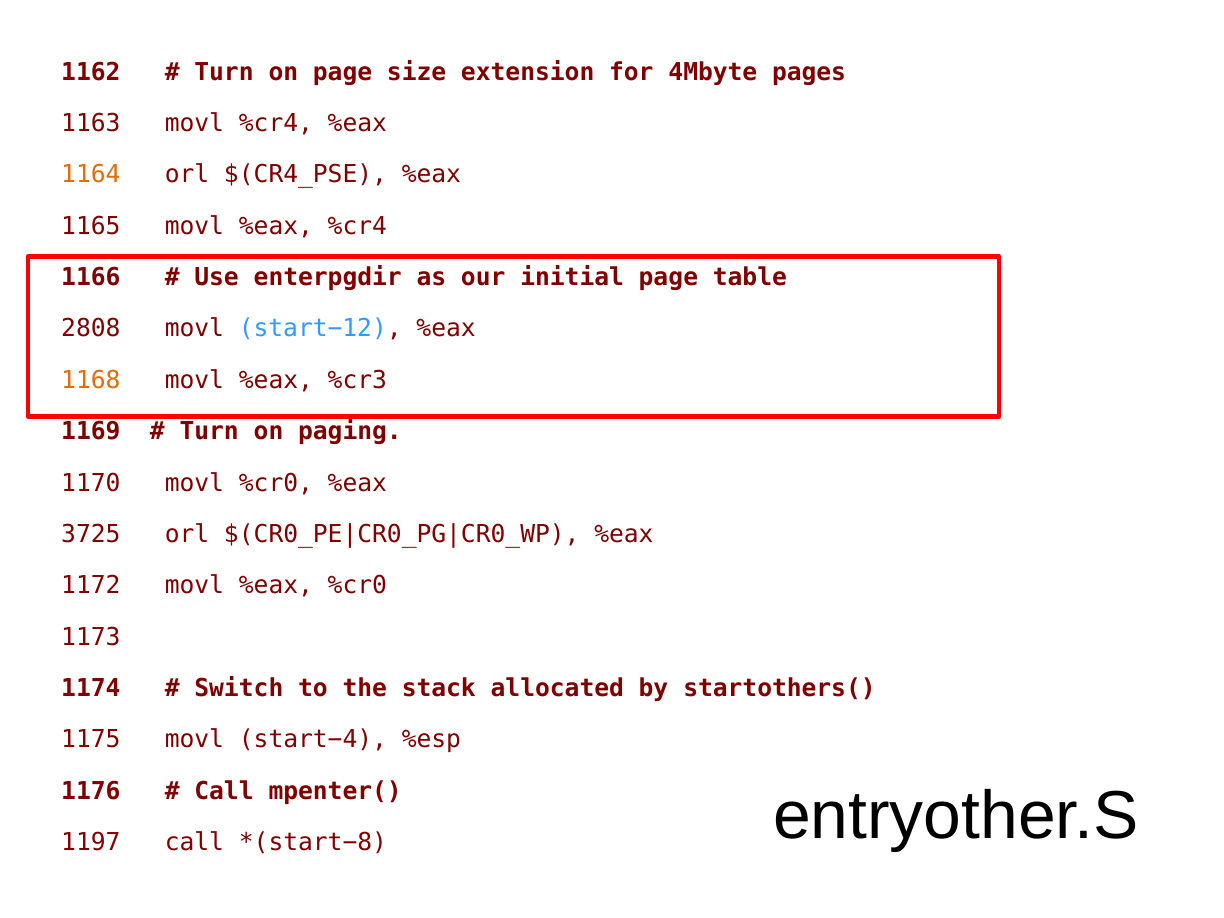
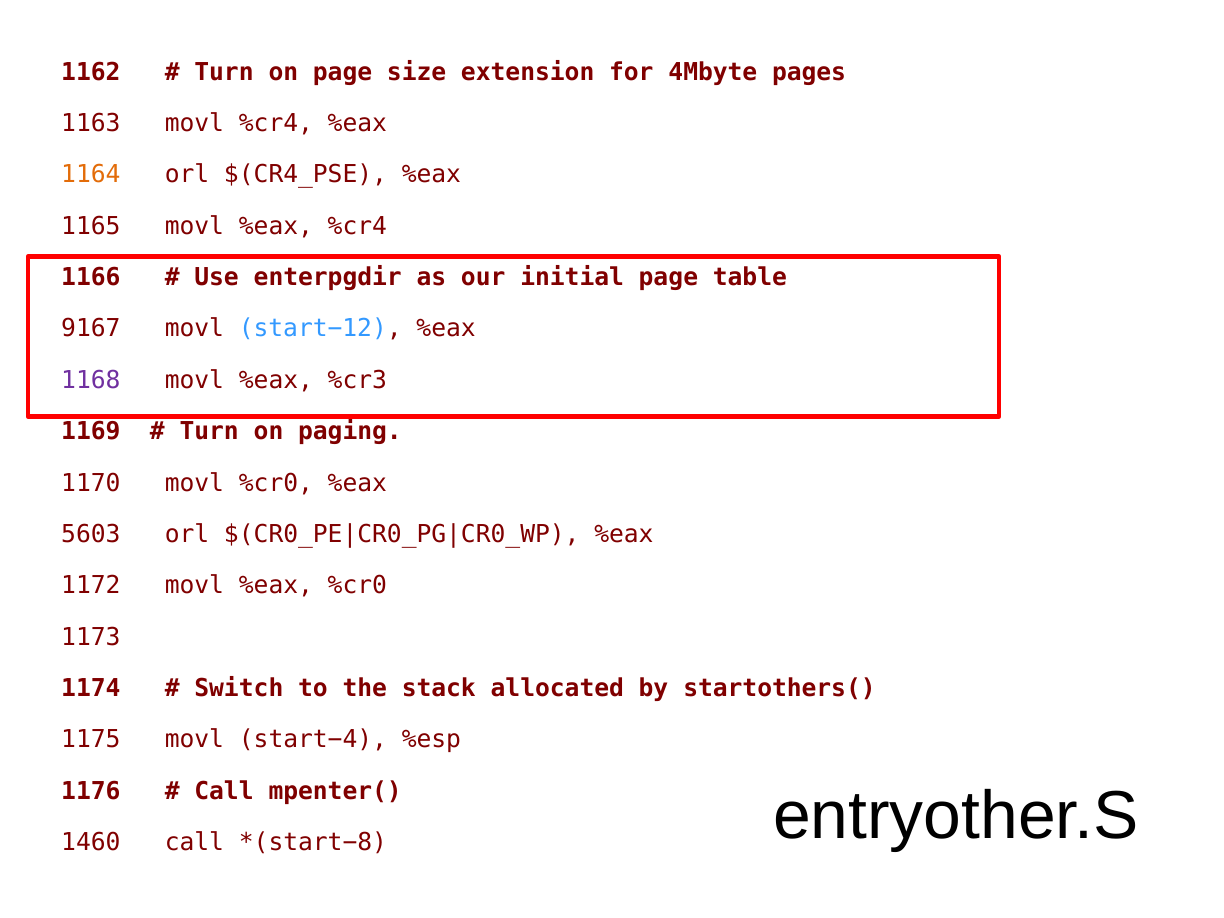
2808: 2808 -> 9167
1168 colour: orange -> purple
3725: 3725 -> 5603
1197: 1197 -> 1460
